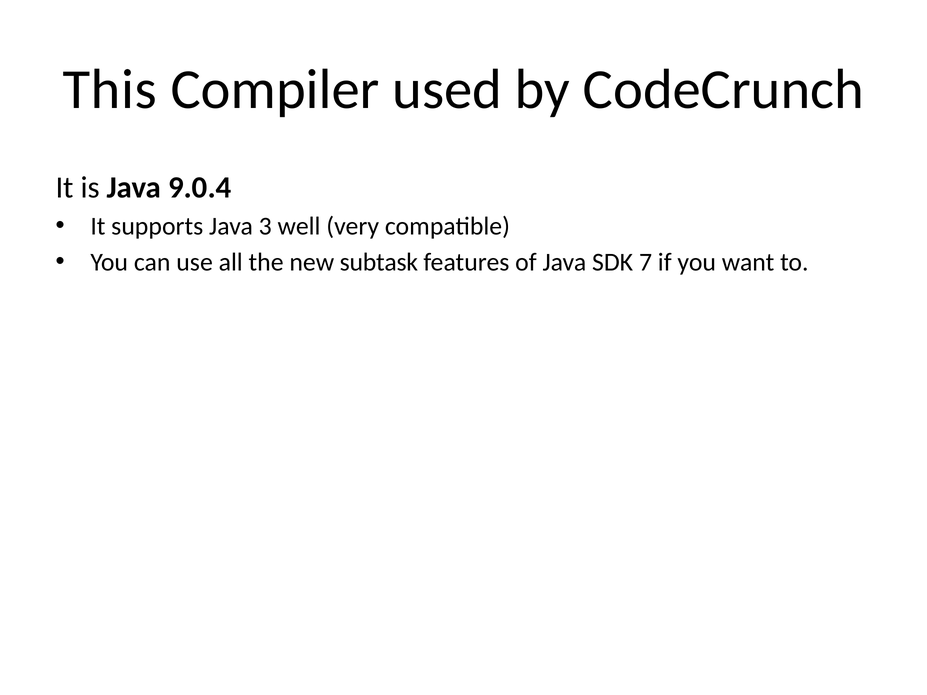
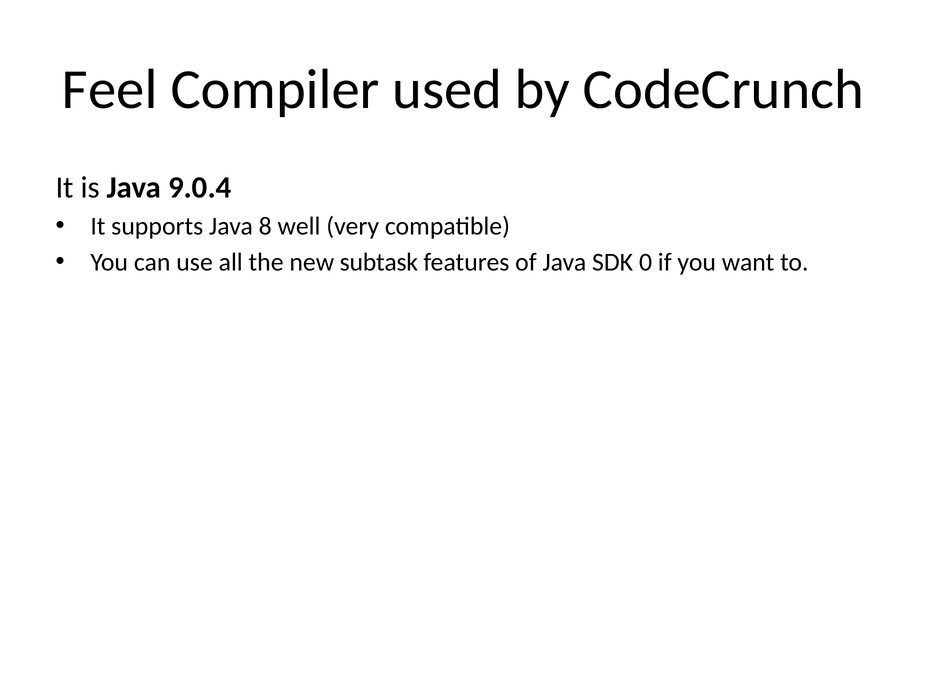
This: This -> Feel
3: 3 -> 8
7: 7 -> 0
